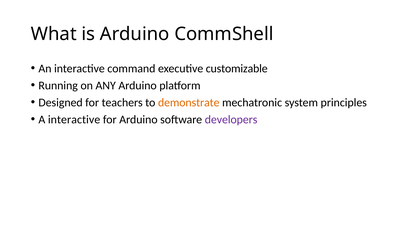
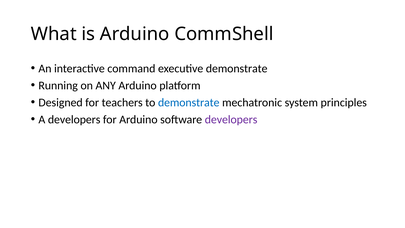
executive customizable: customizable -> demonstrate
demonstrate at (189, 102) colour: orange -> blue
A interactive: interactive -> developers
